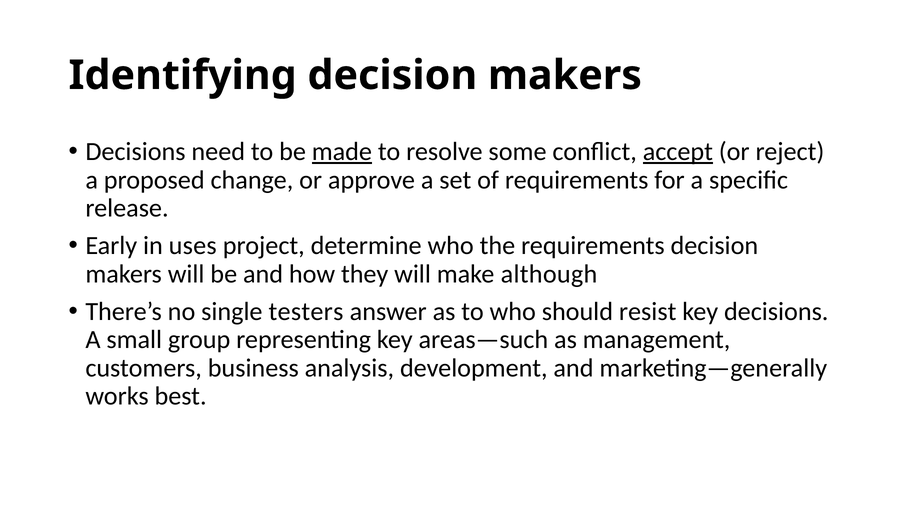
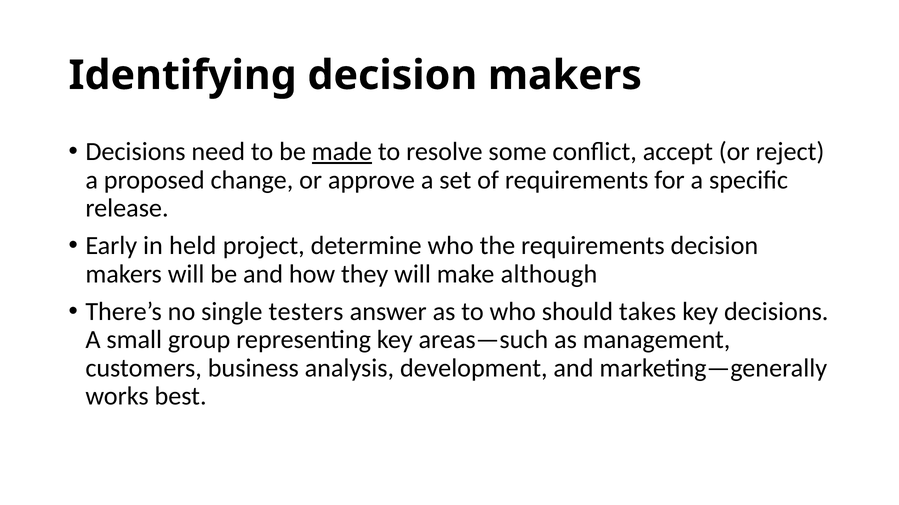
accept underline: present -> none
uses: uses -> held
resist: resist -> takes
